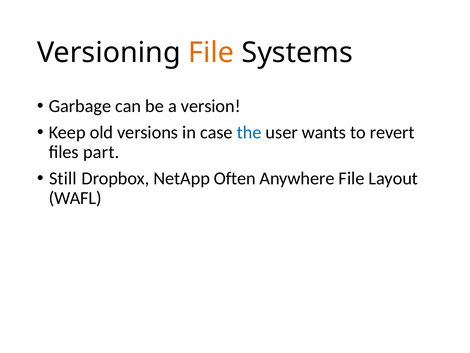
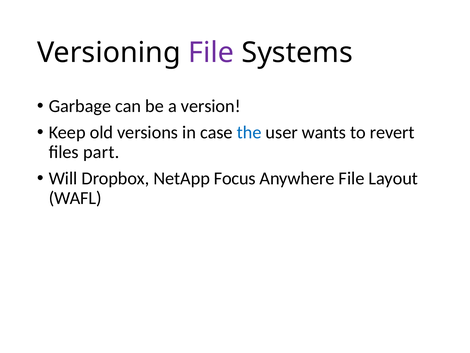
File at (211, 53) colour: orange -> purple
Still: Still -> Will
Often: Often -> Focus
